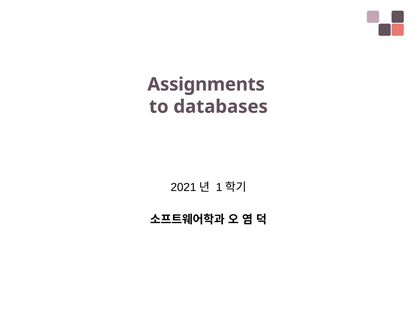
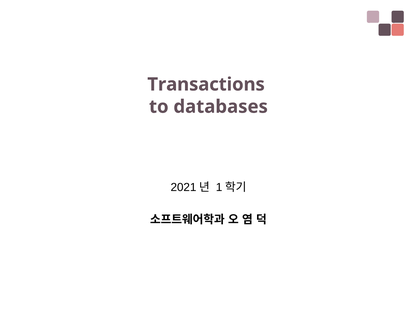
Assignments: Assignments -> Transactions
